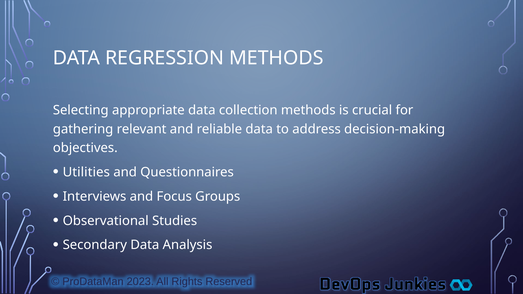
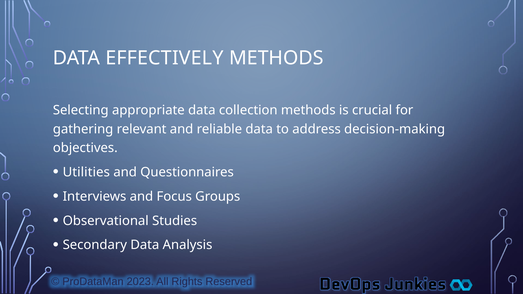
REGRESSION: REGRESSION -> EFFECTIVELY
